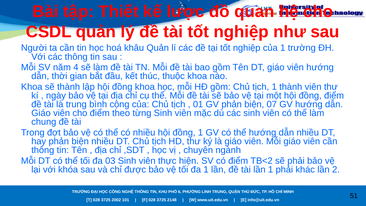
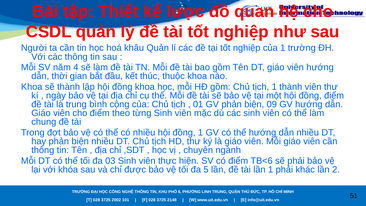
07: 07 -> 09
TB<2: TB<2 -> TB<6
đa 1: 1 -> 5
